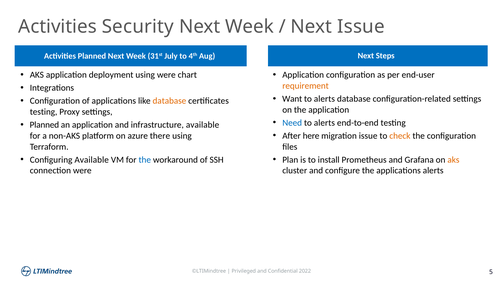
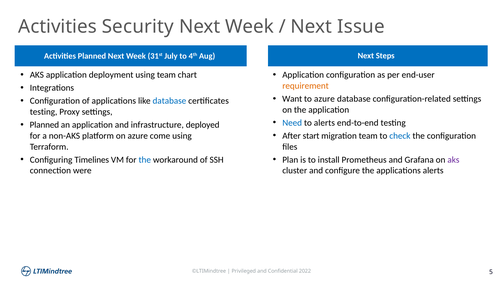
using were: were -> team
alerts at (324, 99): alerts -> azure
database at (169, 101) colour: orange -> blue
infrastructure available: available -> deployed
here: here -> start
migration issue: issue -> team
check colour: orange -> blue
there: there -> come
Configuring Available: Available -> Timelines
aks at (453, 160) colour: orange -> purple
